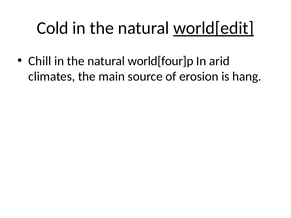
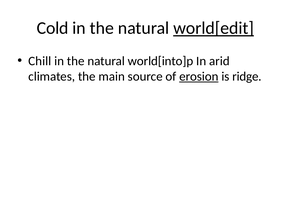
world[four]p: world[four]p -> world[into]p
erosion underline: none -> present
hang: hang -> ridge
